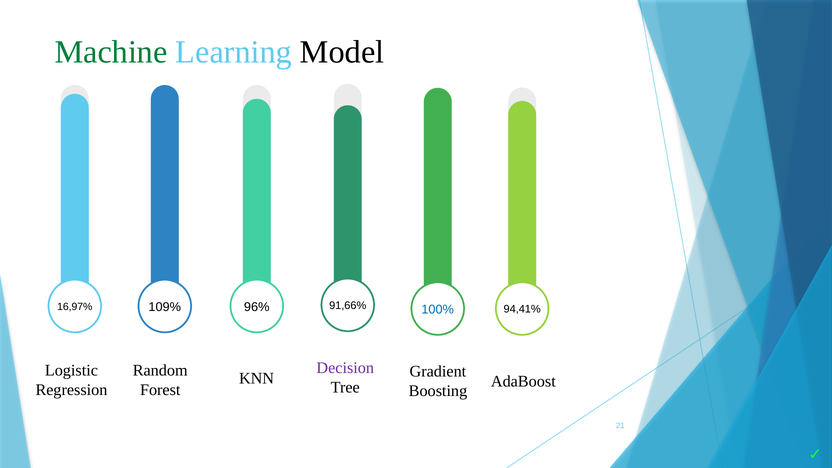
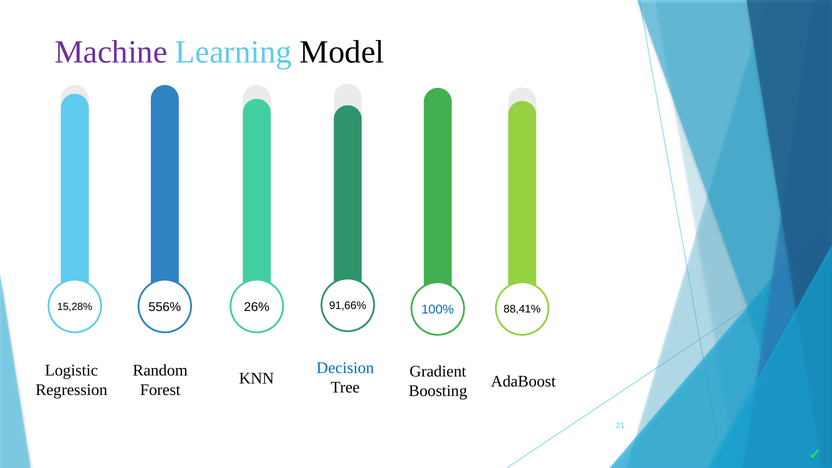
Machine colour: green -> purple
109%: 109% -> 556%
96%: 96% -> 26%
16,97%: 16,97% -> 15,28%
94,41%: 94,41% -> 88,41%
Decision colour: purple -> blue
